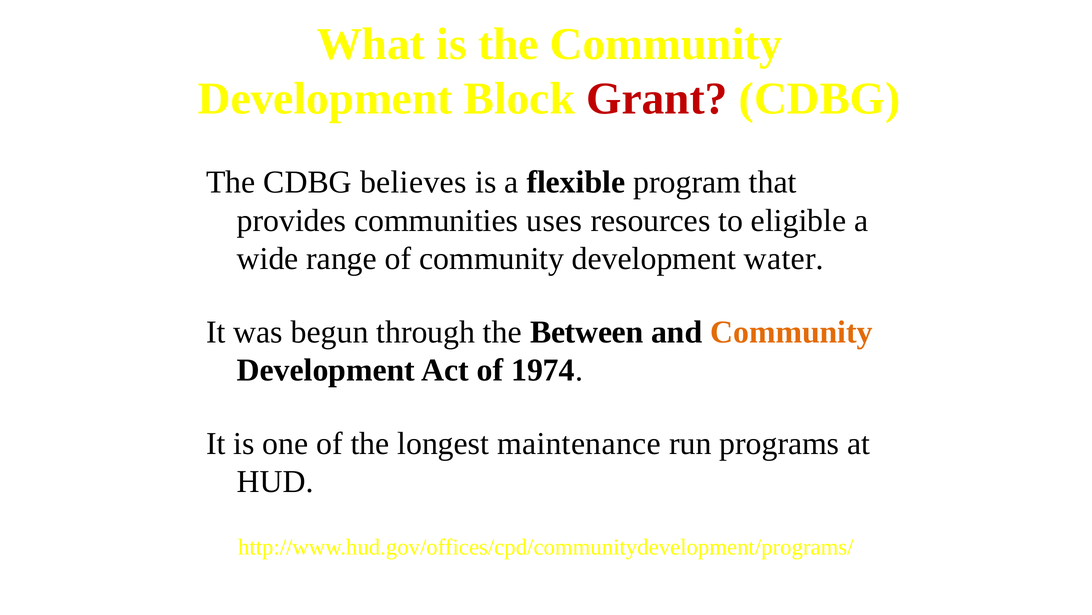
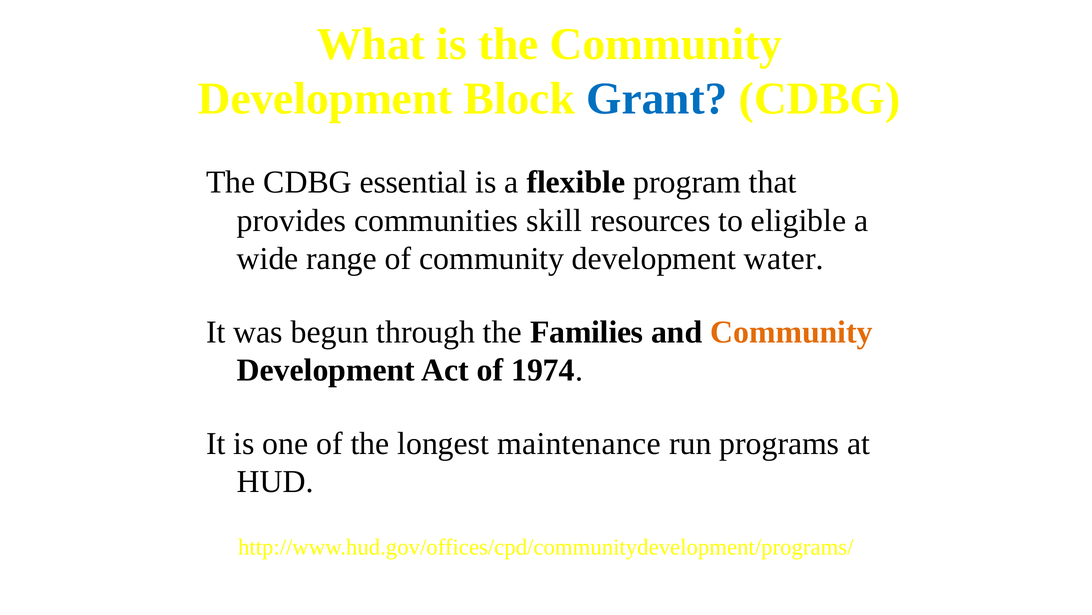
Grant colour: red -> blue
believes: believes -> essential
uses: uses -> skill
Between: Between -> Families
